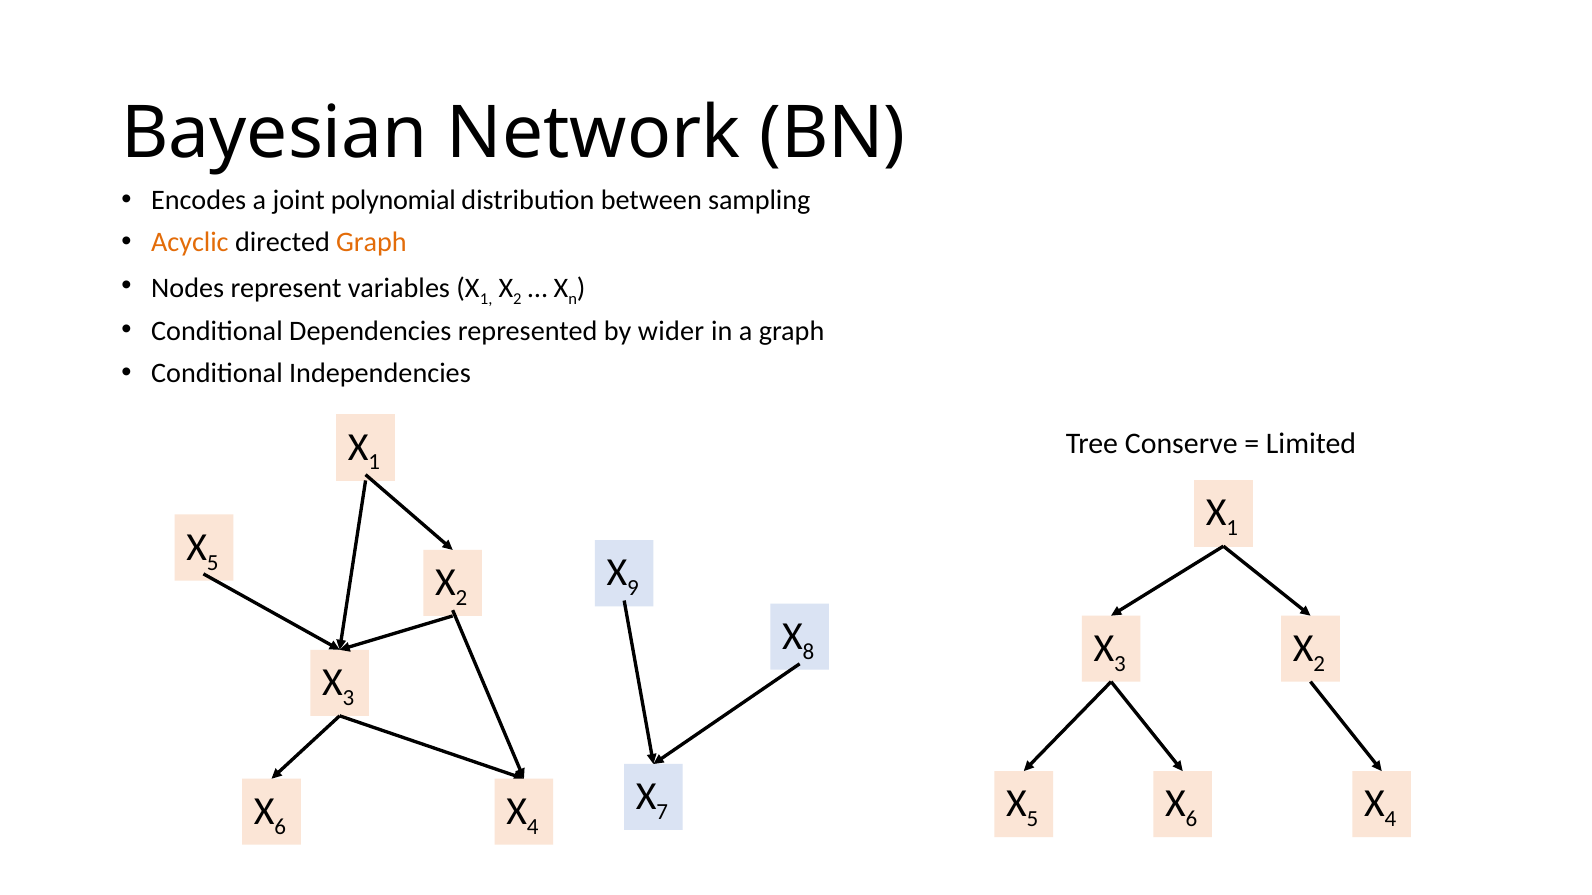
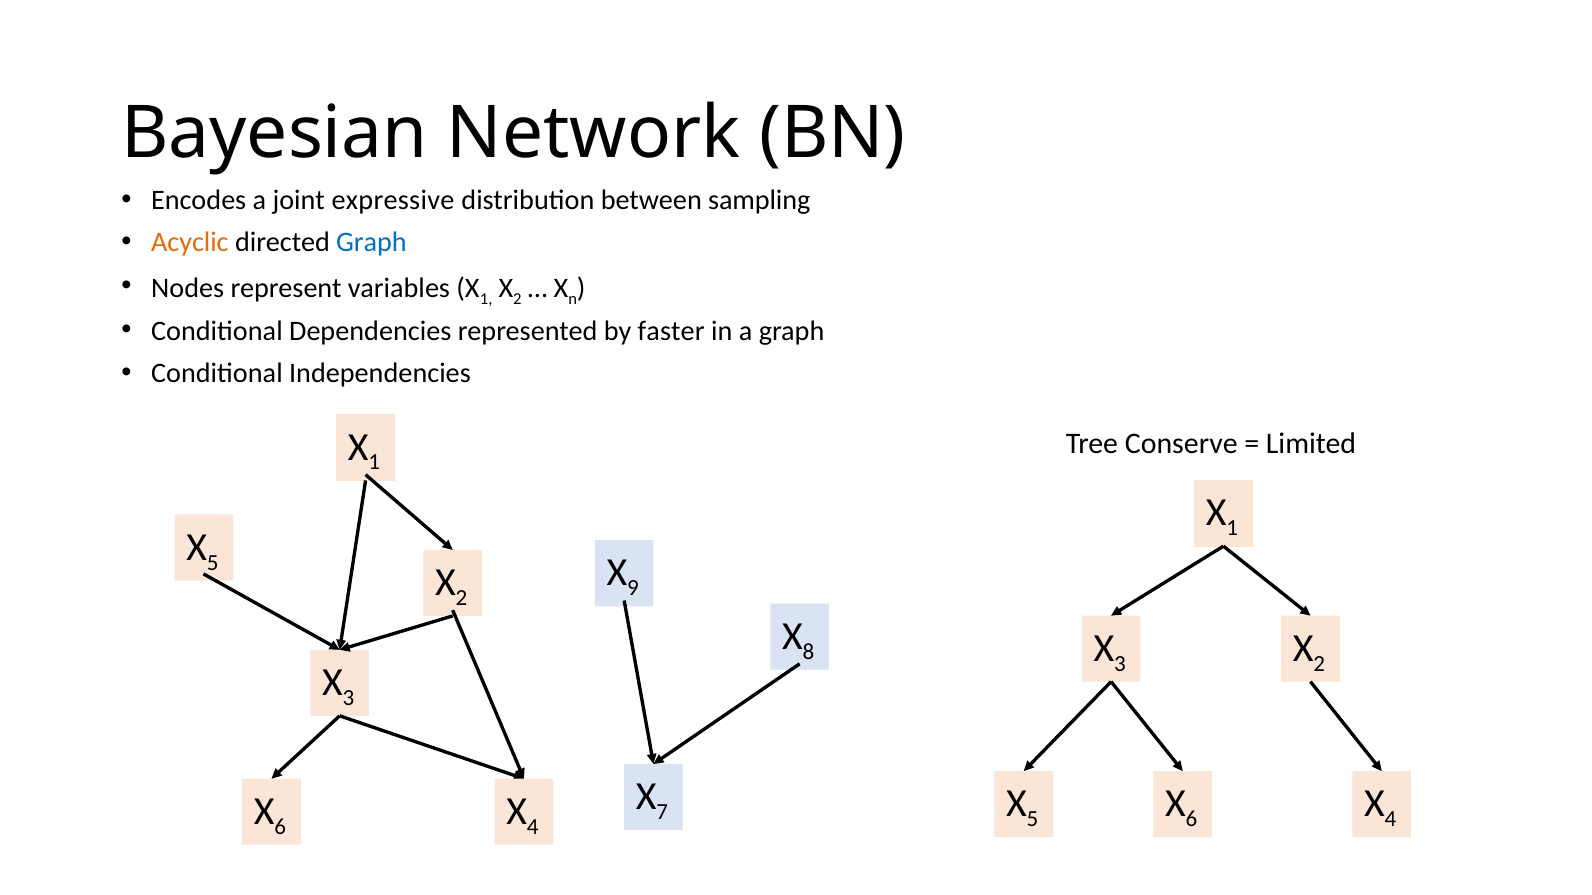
polynomial: polynomial -> expressive
Graph at (371, 243) colour: orange -> blue
wider: wider -> faster
